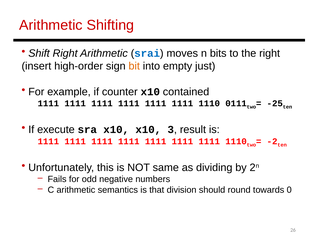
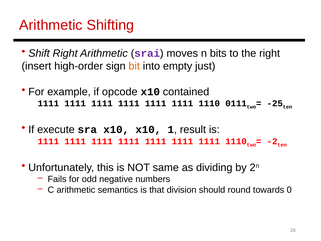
srai colour: blue -> purple
counter: counter -> opcode
3: 3 -> 1
